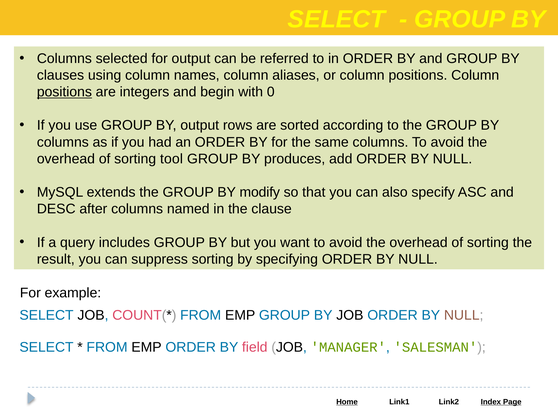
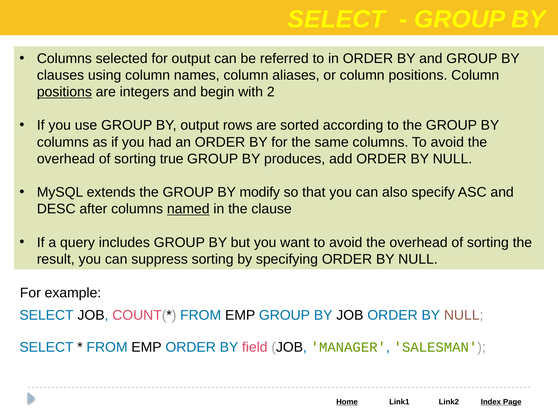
0: 0 -> 2
tool: tool -> true
named underline: none -> present
